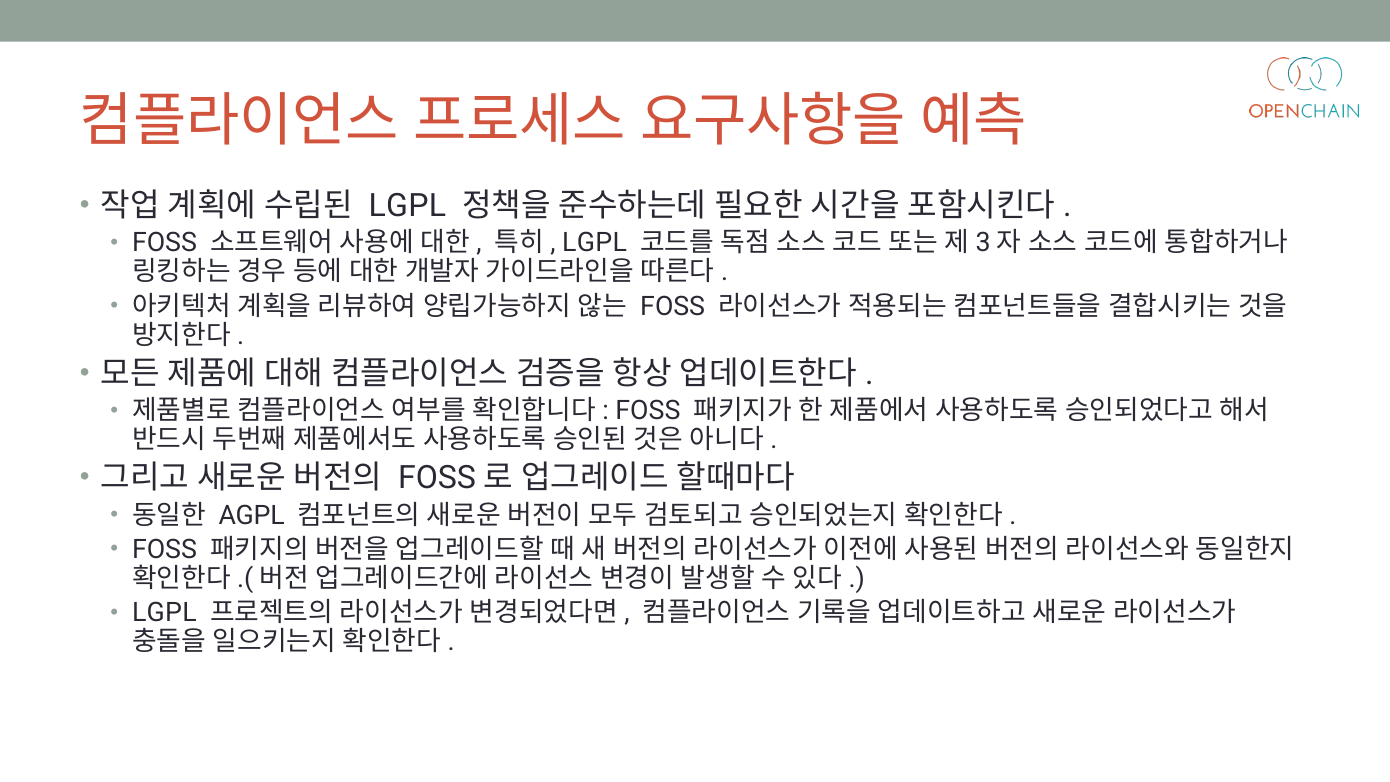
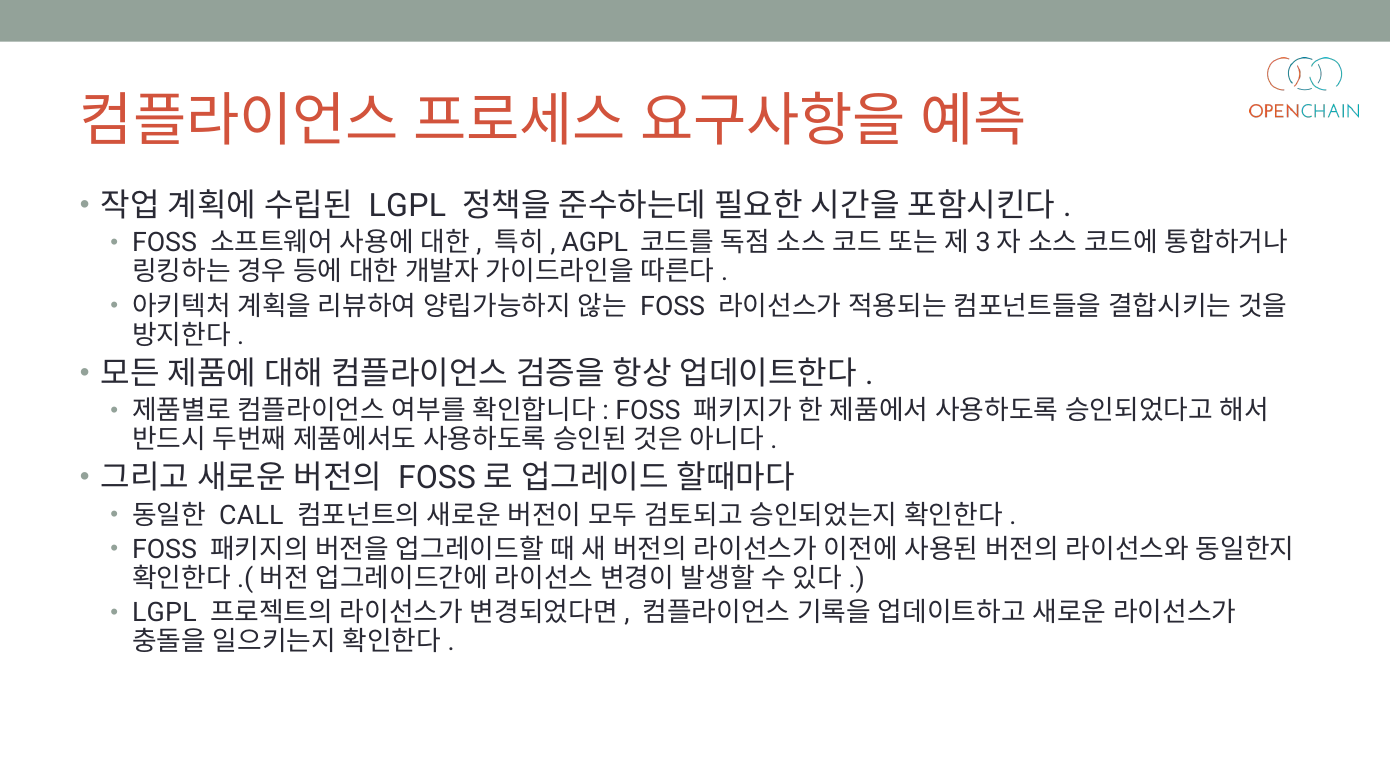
LGPL at (595, 243): LGPL -> AGPL
AGPL: AGPL -> CALL
